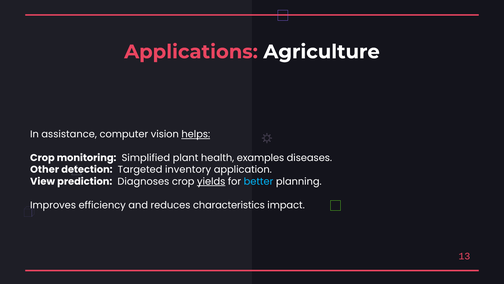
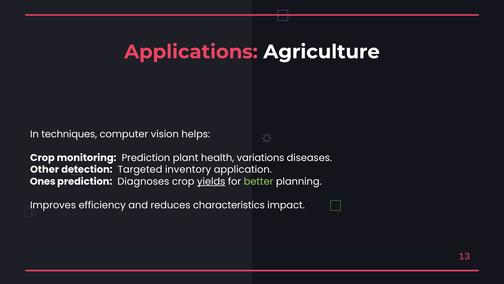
assistance: assistance -> techniques
helps underline: present -> none
monitoring Simplified: Simplified -> Prediction
examples: examples -> variations
View: View -> Ones
better colour: light blue -> light green
